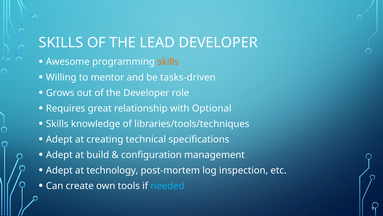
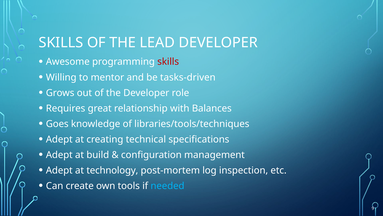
skills at (168, 62) colour: orange -> red
Optional: Optional -> Balances
Skills at (57, 124): Skills -> Goes
